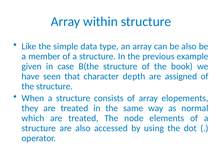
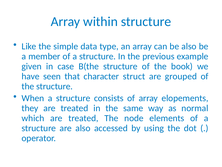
depth: depth -> struct
assigned: assigned -> grouped
